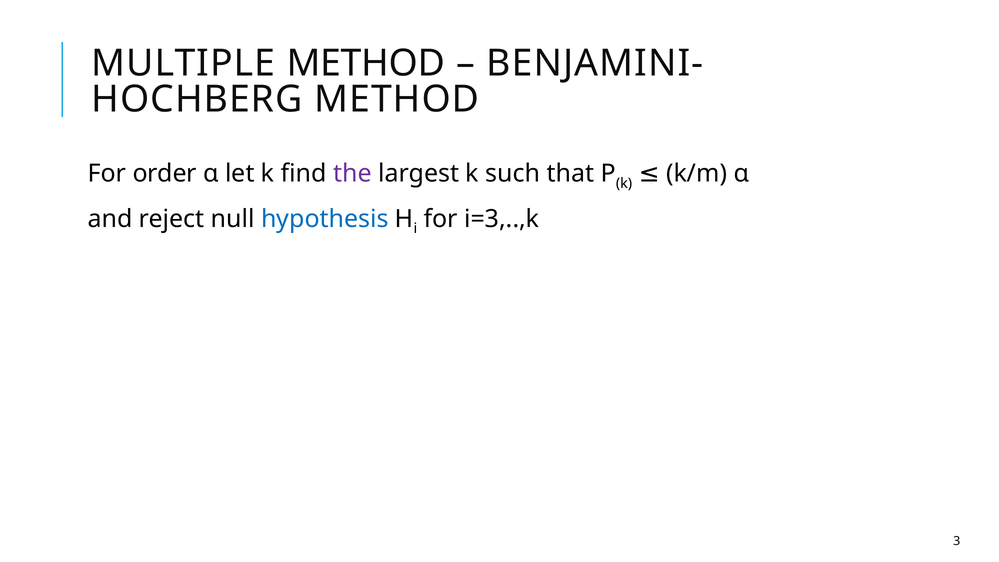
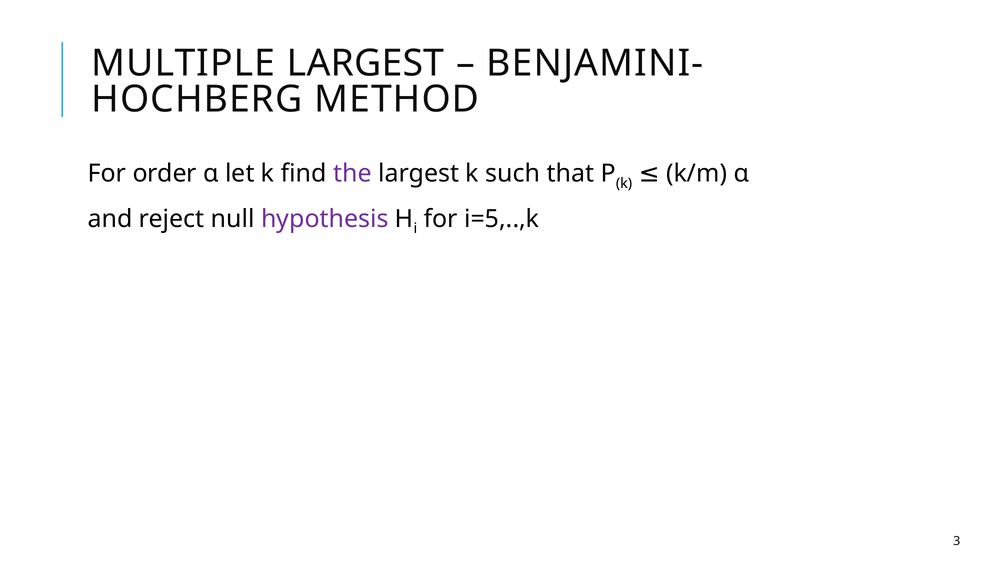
MULTIPLE METHOD: METHOD -> LARGEST
hypothesis colour: blue -> purple
i=3,..,k: i=3,..,k -> i=5,..,k
